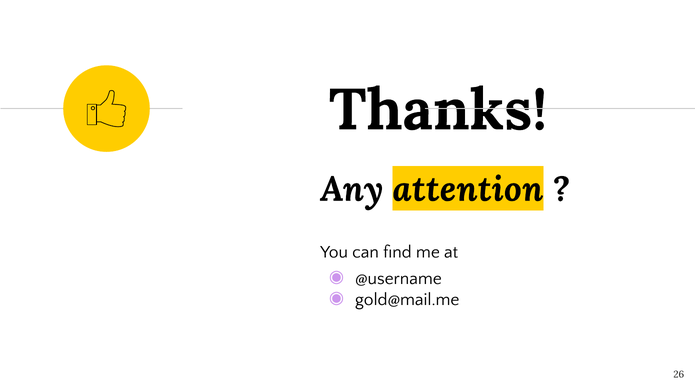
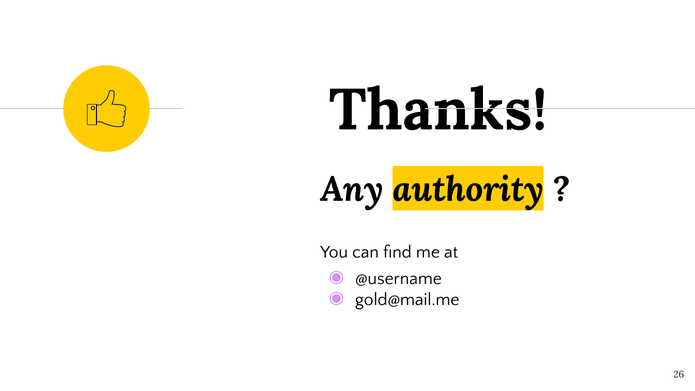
attention: attention -> authority
